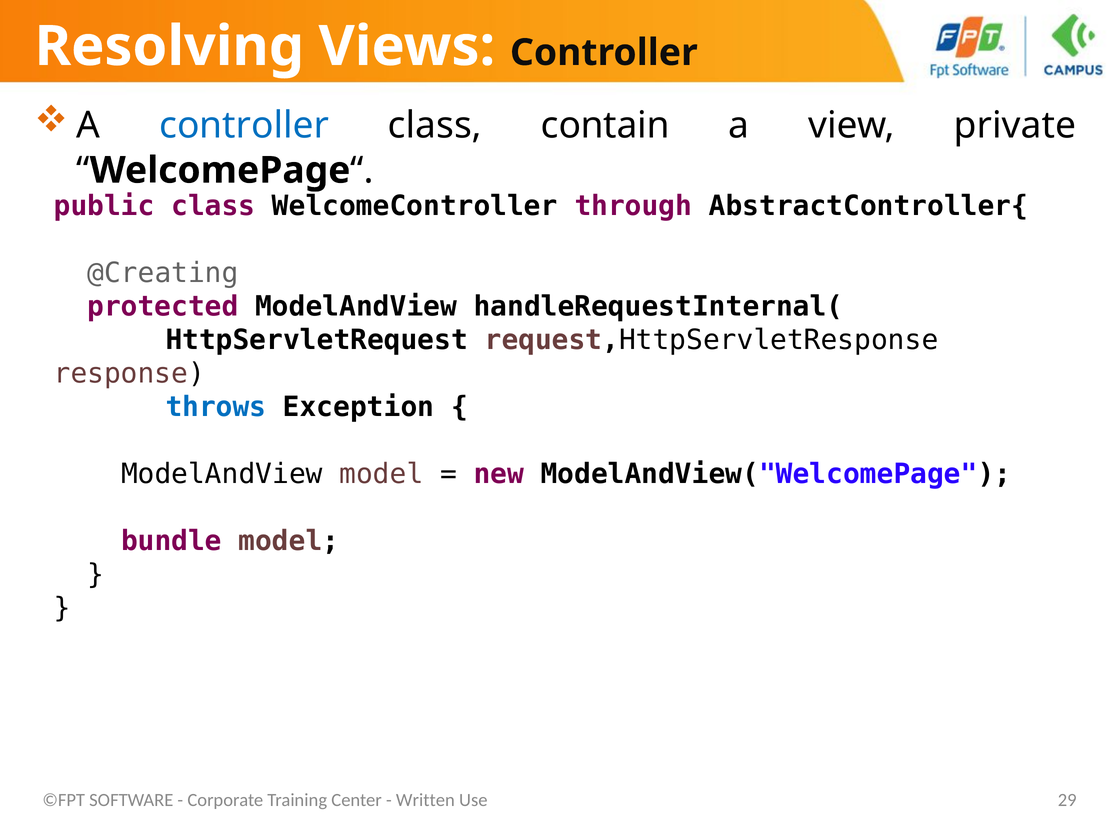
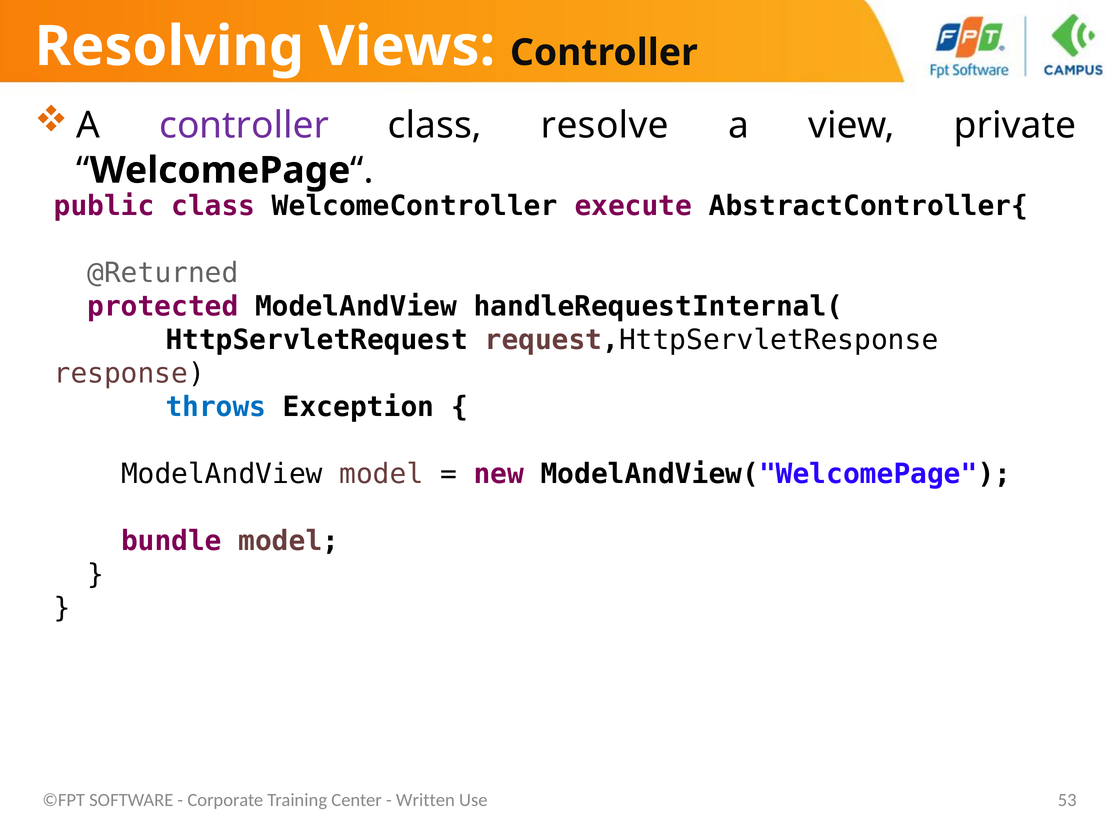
controller at (244, 126) colour: blue -> purple
contain: contain -> resolve
through: through -> execute
@Creating: @Creating -> @Returned
29: 29 -> 53
